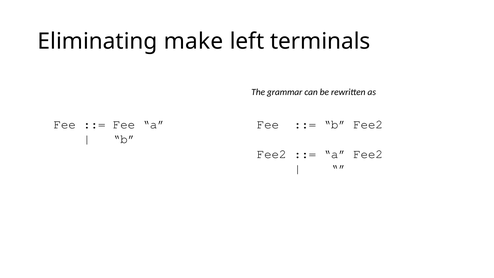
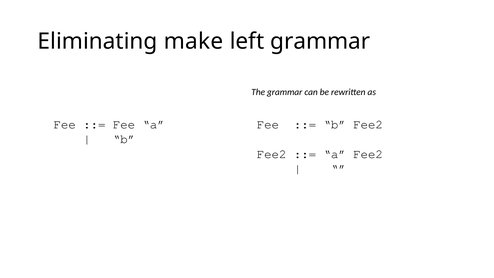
left terminals: terminals -> grammar
